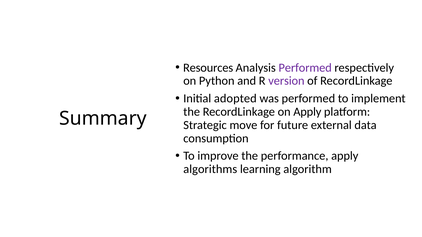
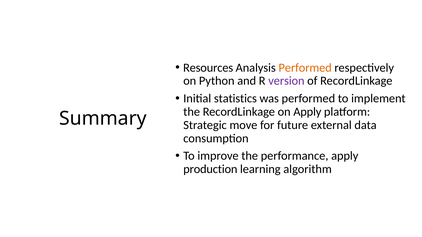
Performed at (305, 68) colour: purple -> orange
adopted: adopted -> statistics
algorithms: algorithms -> production
